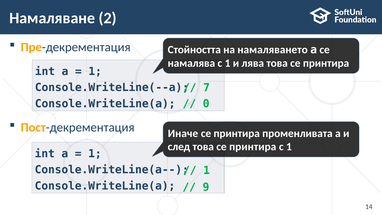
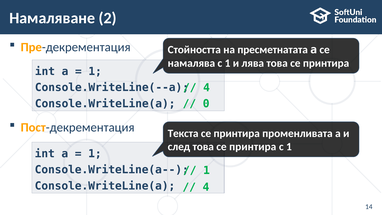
намаляването: намаляването -> пресметнатата
7 at (207, 88): 7 -> 4
Иначе: Иначе -> Текста
9 at (206, 187): 9 -> 4
